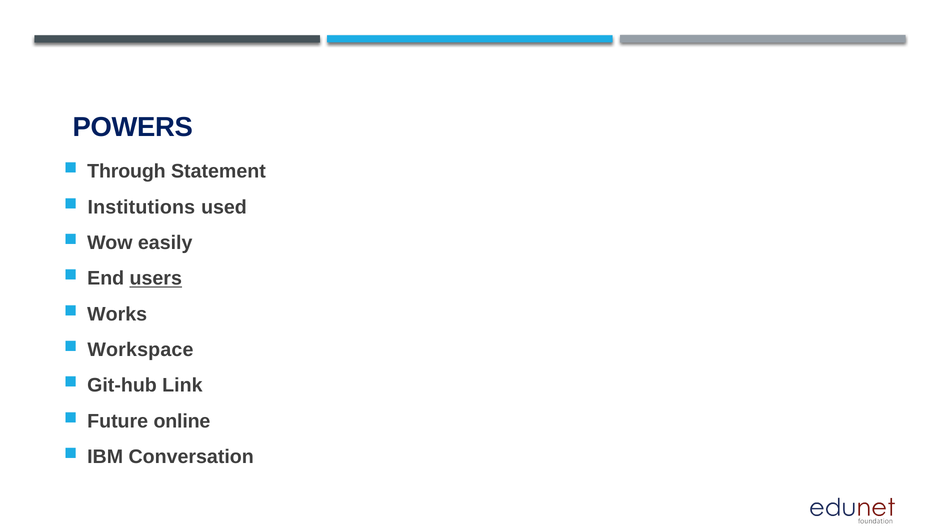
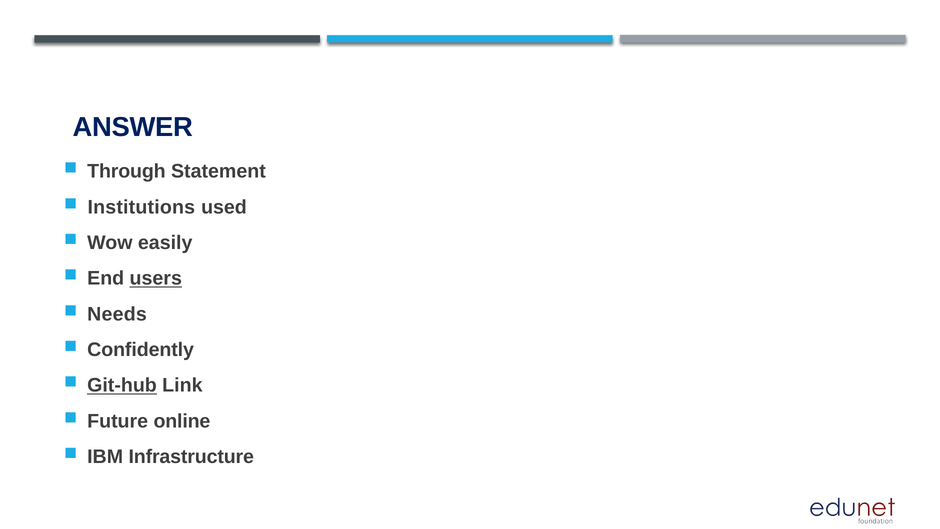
POWERS: POWERS -> ANSWER
Works: Works -> Needs
Workspace: Workspace -> Confidently
Git-hub underline: none -> present
Conversation: Conversation -> Infrastructure
